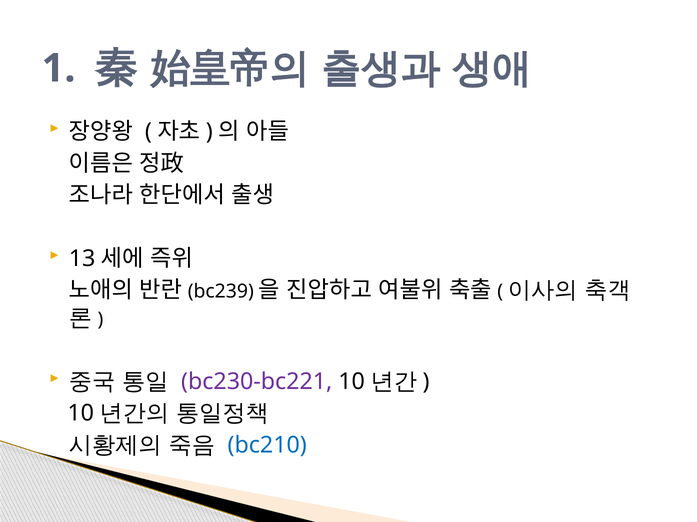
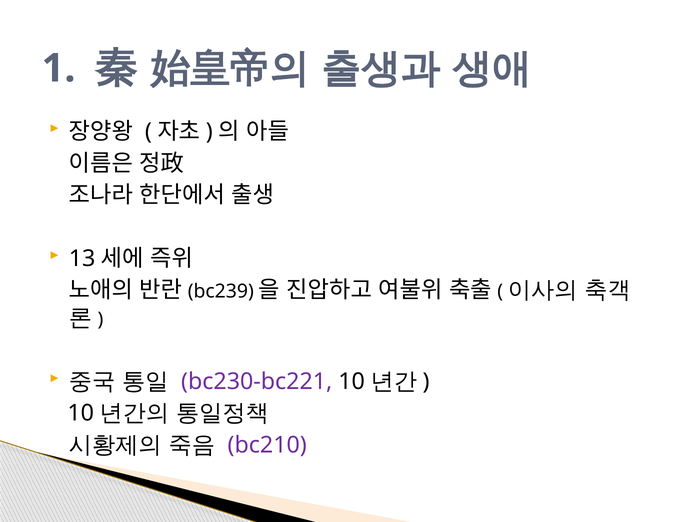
bc210 colour: blue -> purple
